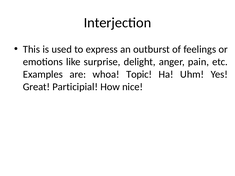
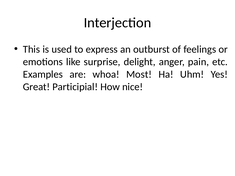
Topic: Topic -> Most
